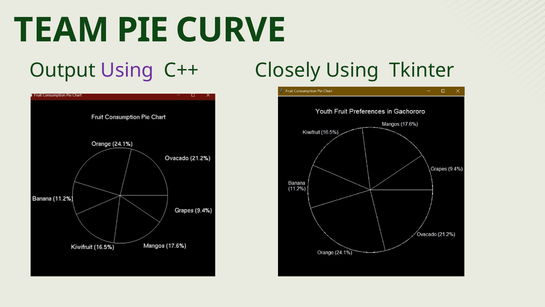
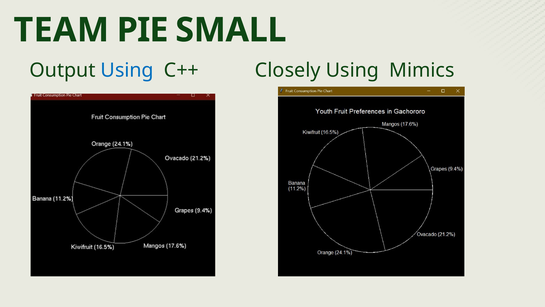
CURVE: CURVE -> SMALL
Using at (127, 70) colour: purple -> blue
Tkinter: Tkinter -> Mimics
